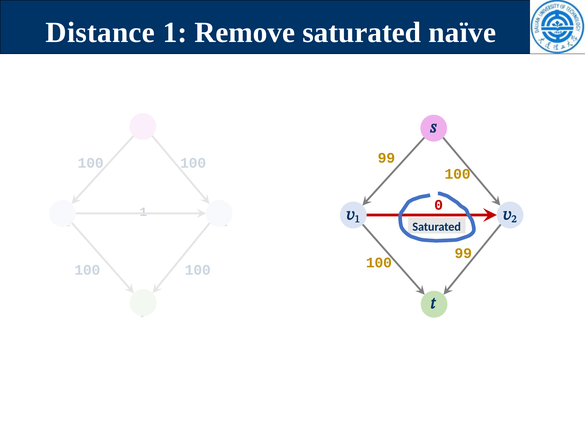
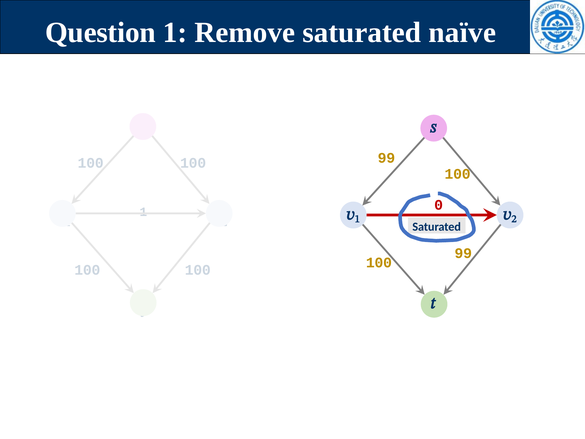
Distance: Distance -> Question
